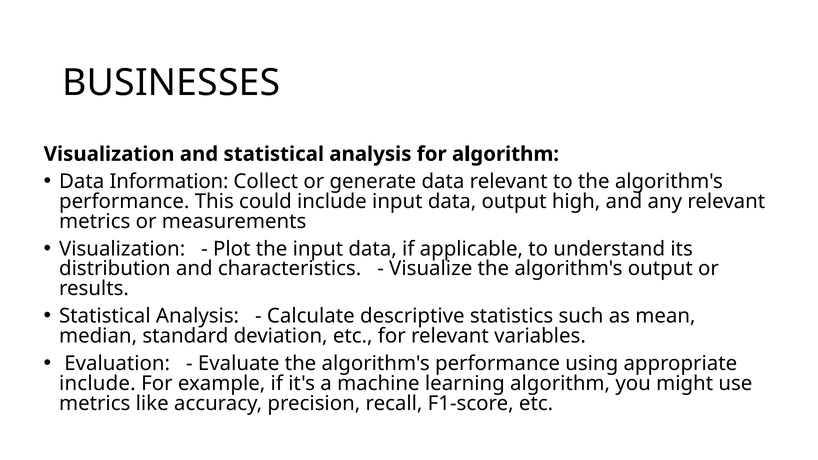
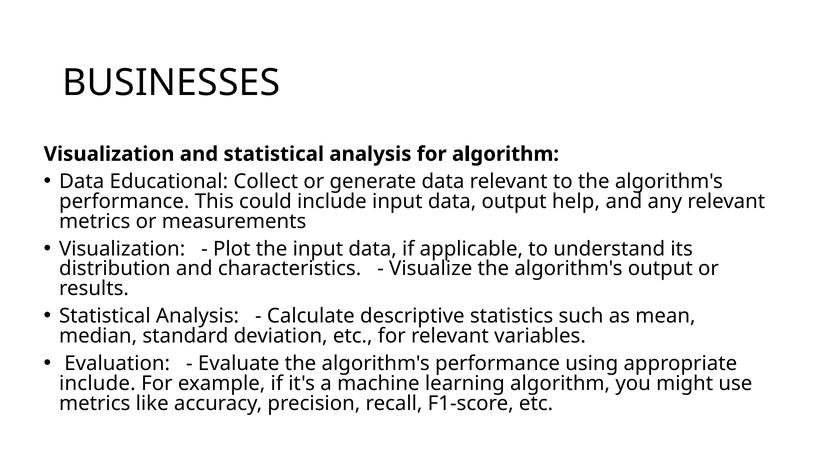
Information: Information -> Educational
high: high -> help
